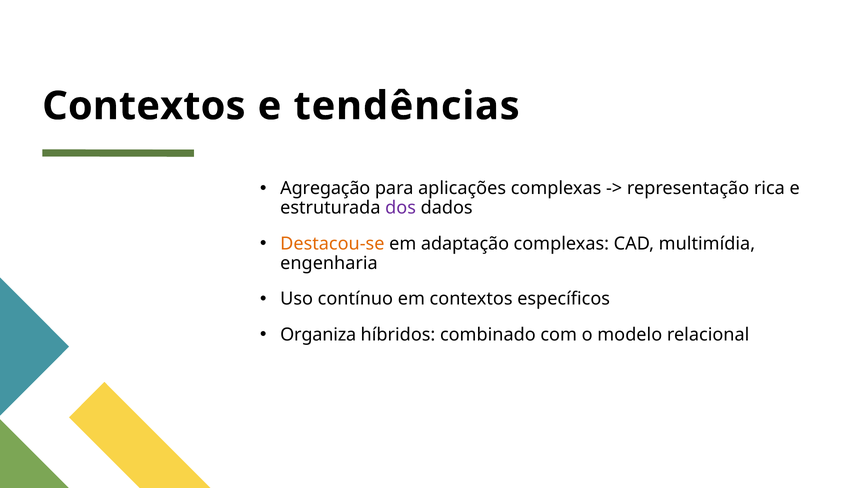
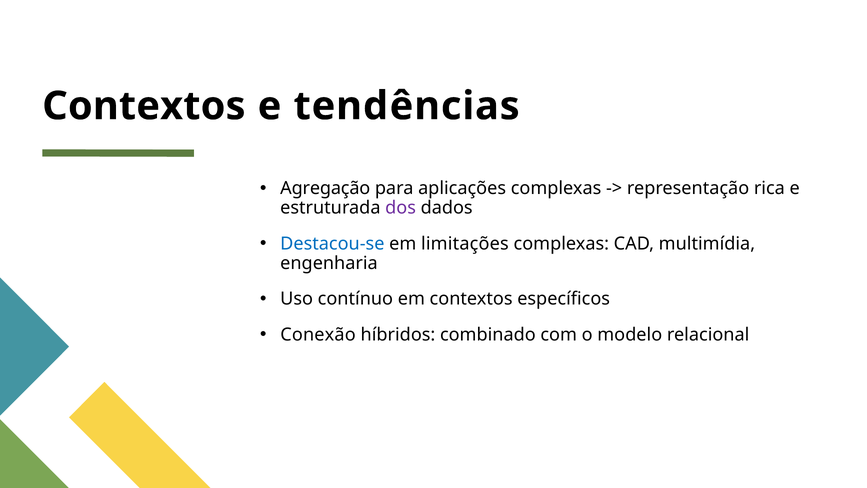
Destacou-se colour: orange -> blue
adaptação: adaptação -> limitações
Organiza: Organiza -> Conexão
